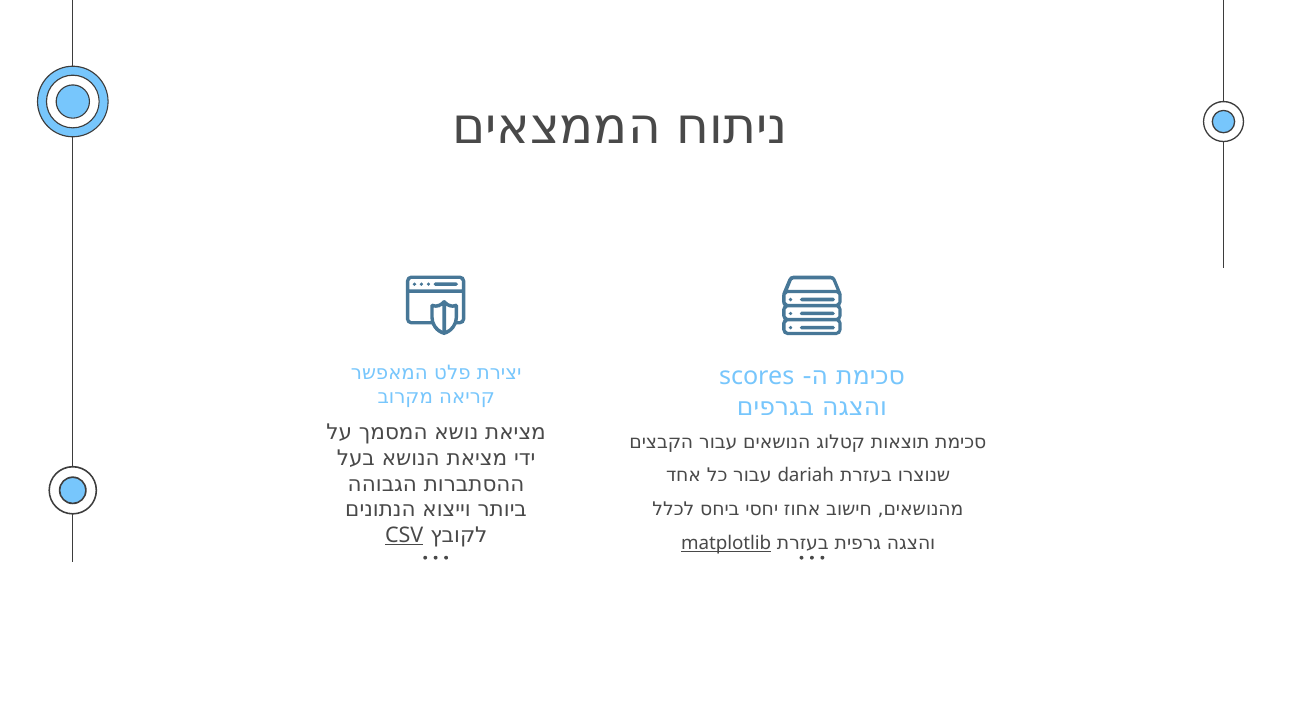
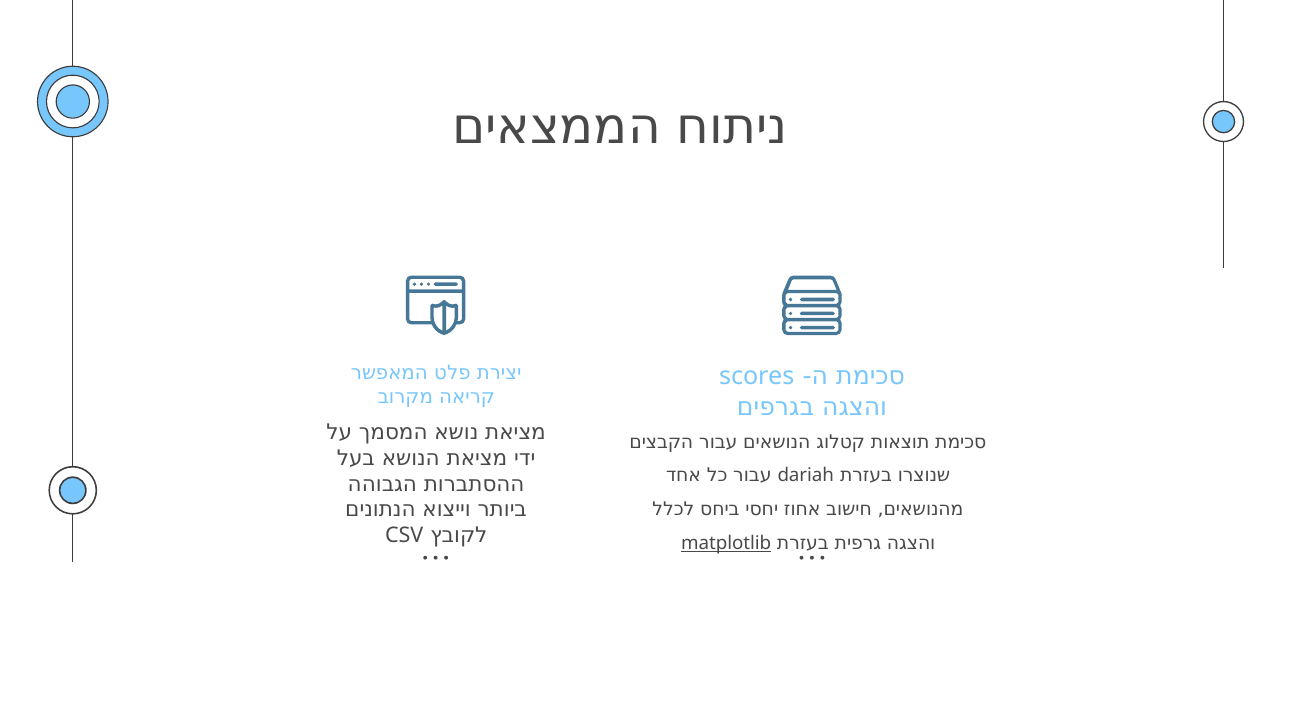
CSV underline: present -> none
